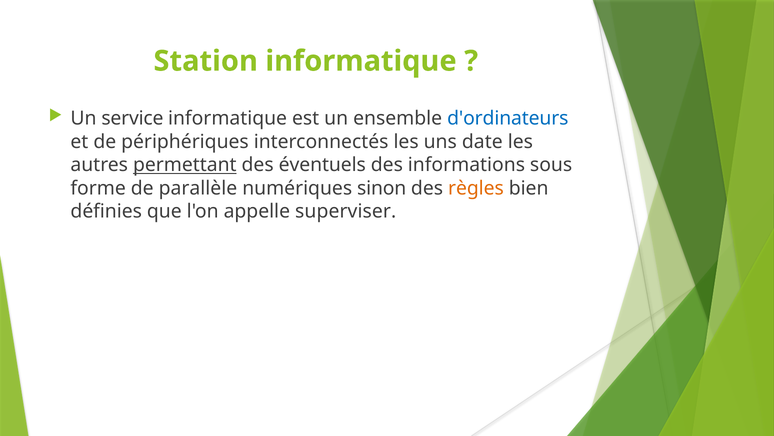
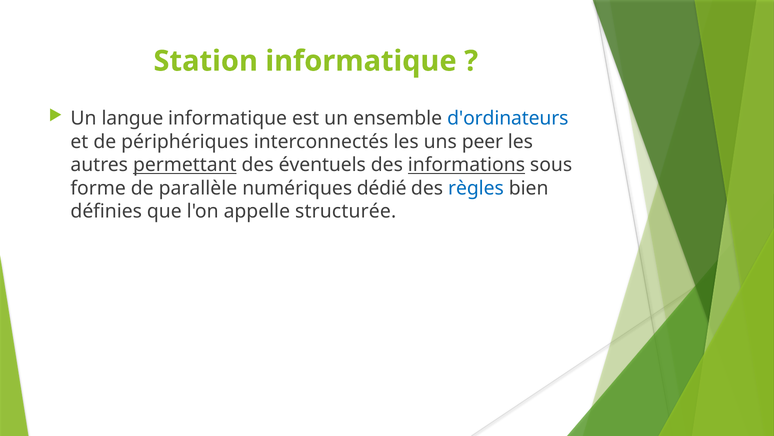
service: service -> langue
date: date -> peer
informations underline: none -> present
sinon: sinon -> dédié
règles colour: orange -> blue
superviser: superviser -> structurée
